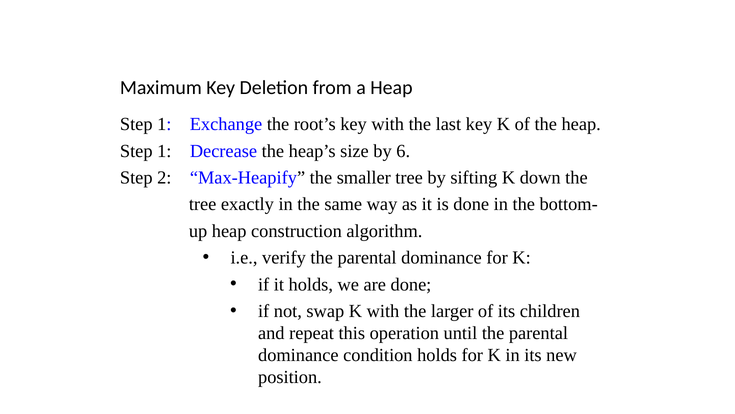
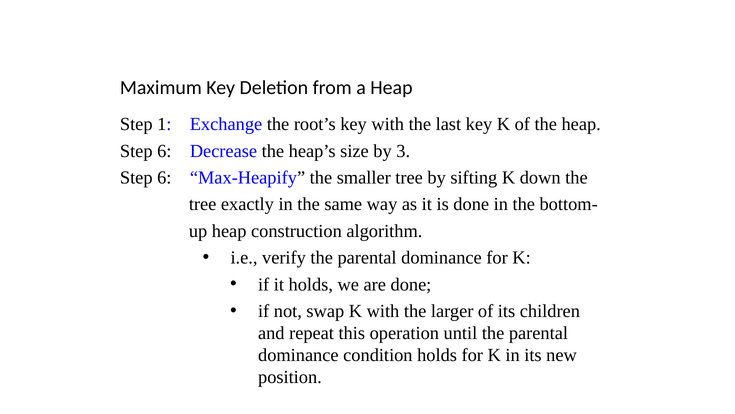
1 at (164, 151): 1 -> 6
6: 6 -> 3
2 at (164, 177): 2 -> 6
